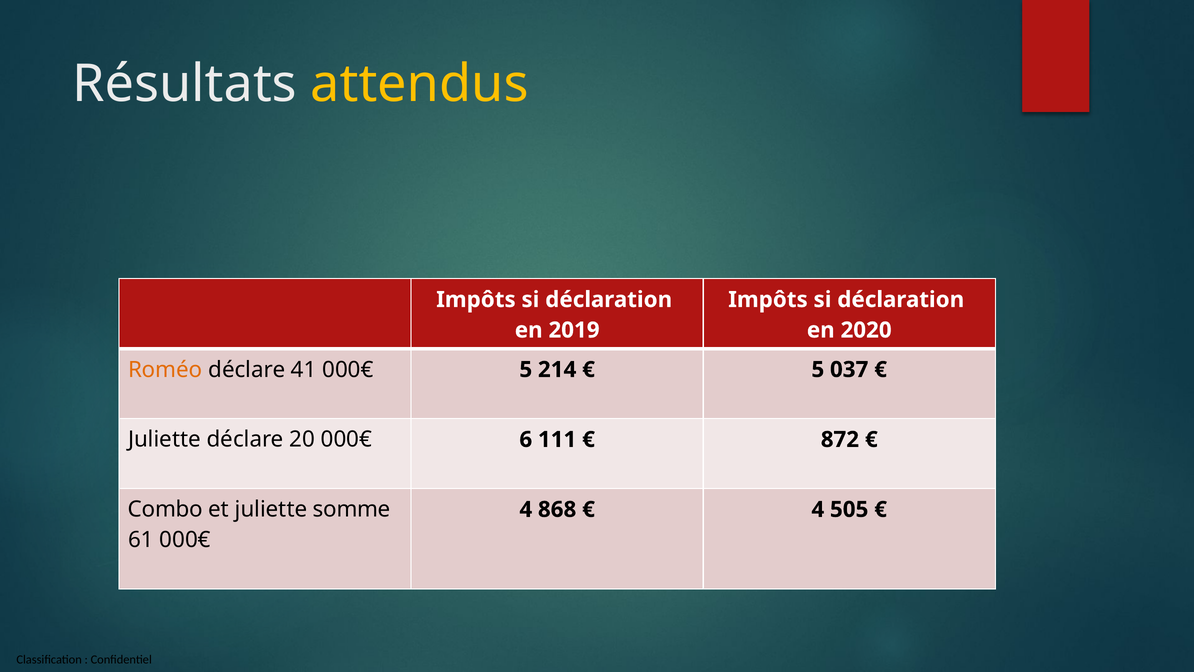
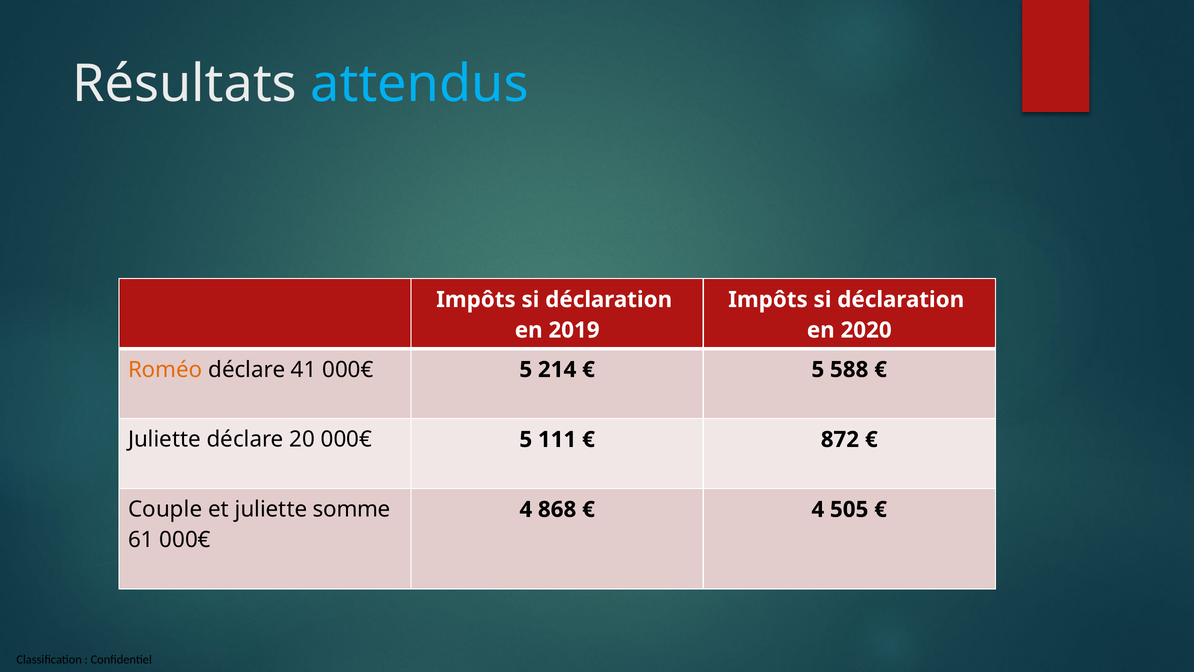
attendus colour: yellow -> light blue
037: 037 -> 588
20 000€ 6: 6 -> 5
Combo: Combo -> Couple
